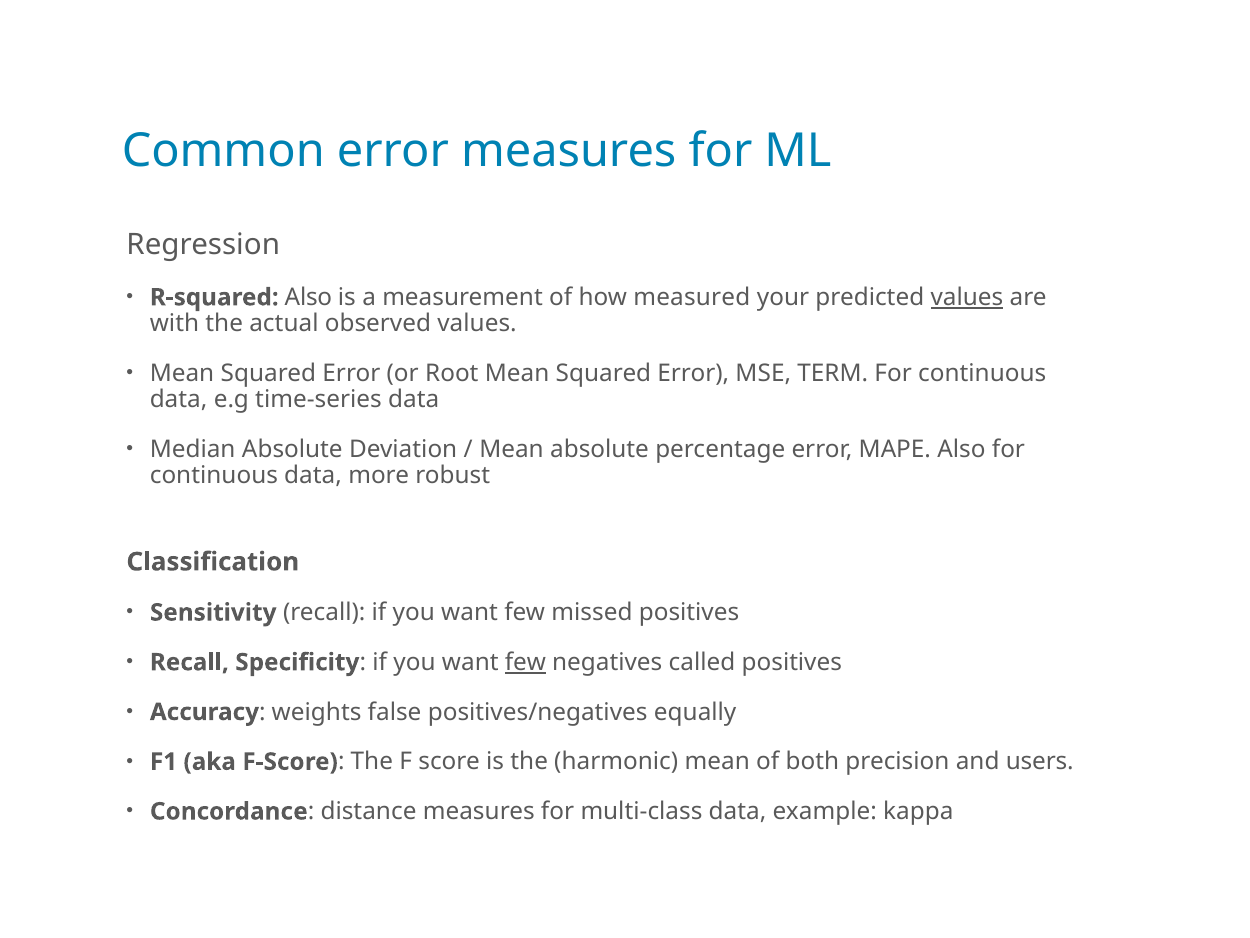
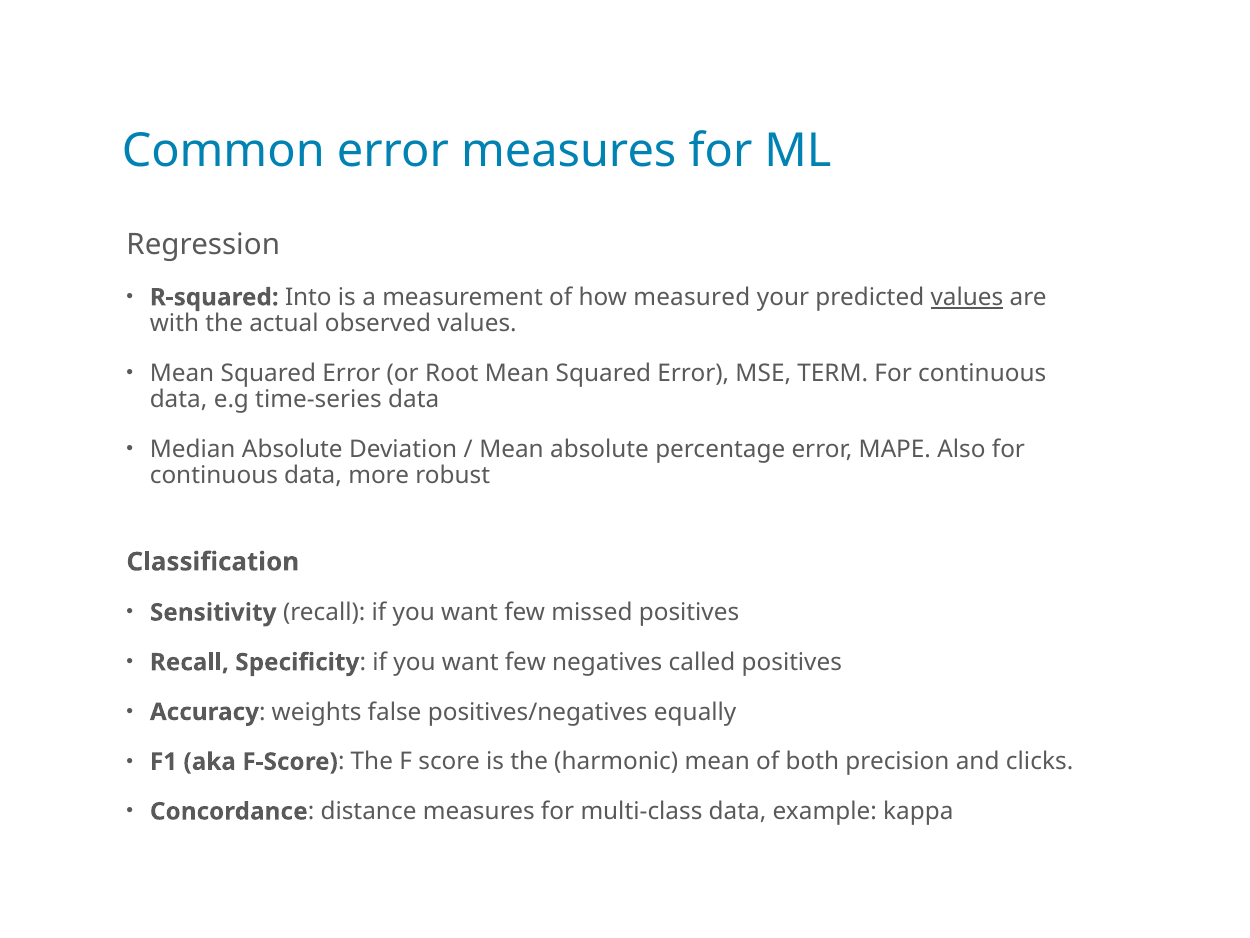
R-squared Also: Also -> Into
few at (525, 662) underline: present -> none
users: users -> clicks
